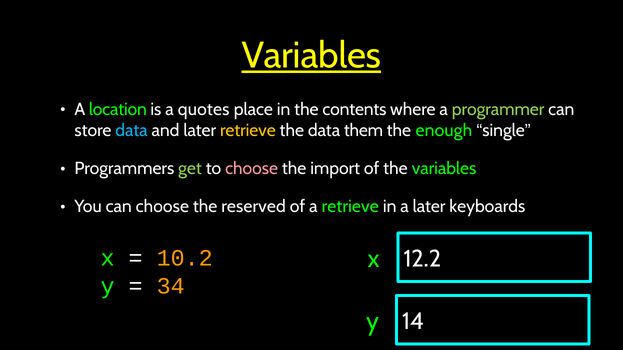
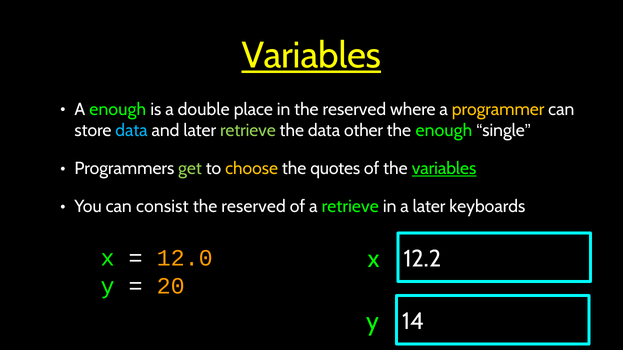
A location: location -> enough
quotes: quotes -> double
in the contents: contents -> reserved
programmer colour: light green -> yellow
retrieve at (248, 131) colour: yellow -> light green
them: them -> other
choose at (252, 169) colour: pink -> yellow
import: import -> quotes
variables at (444, 169) underline: none -> present
can choose: choose -> consist
10.2: 10.2 -> 12.0
34: 34 -> 20
